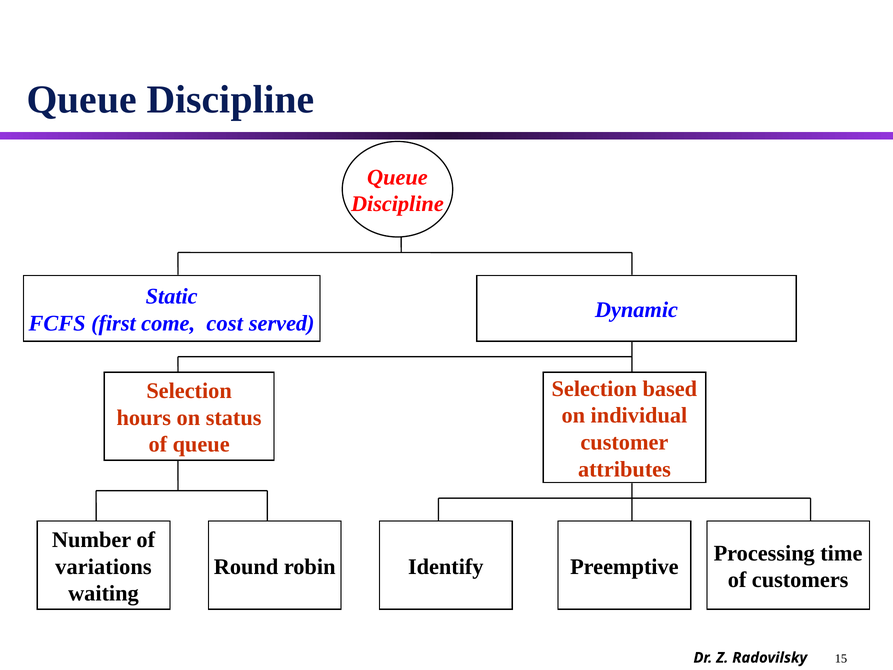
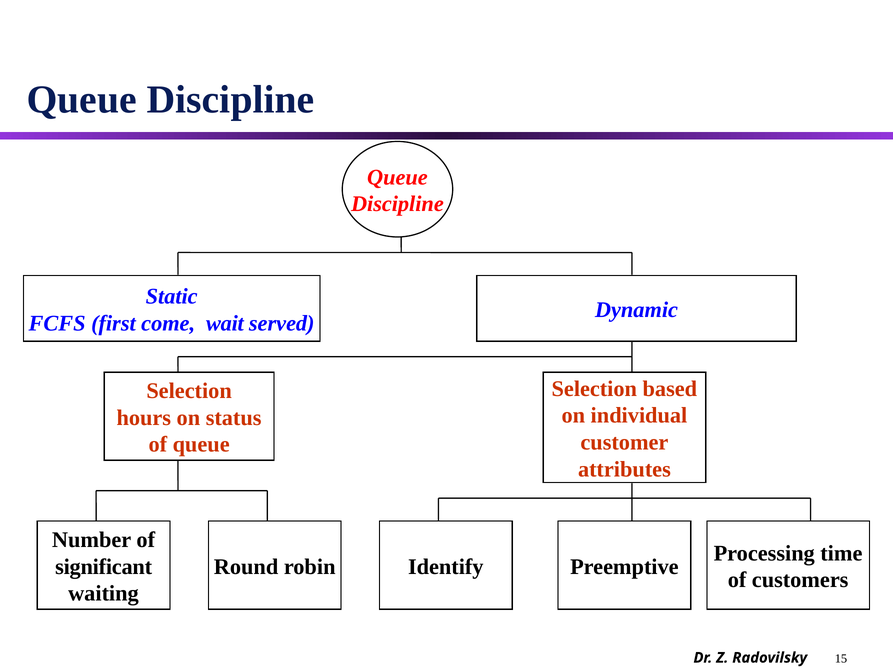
cost: cost -> wait
variations: variations -> significant
